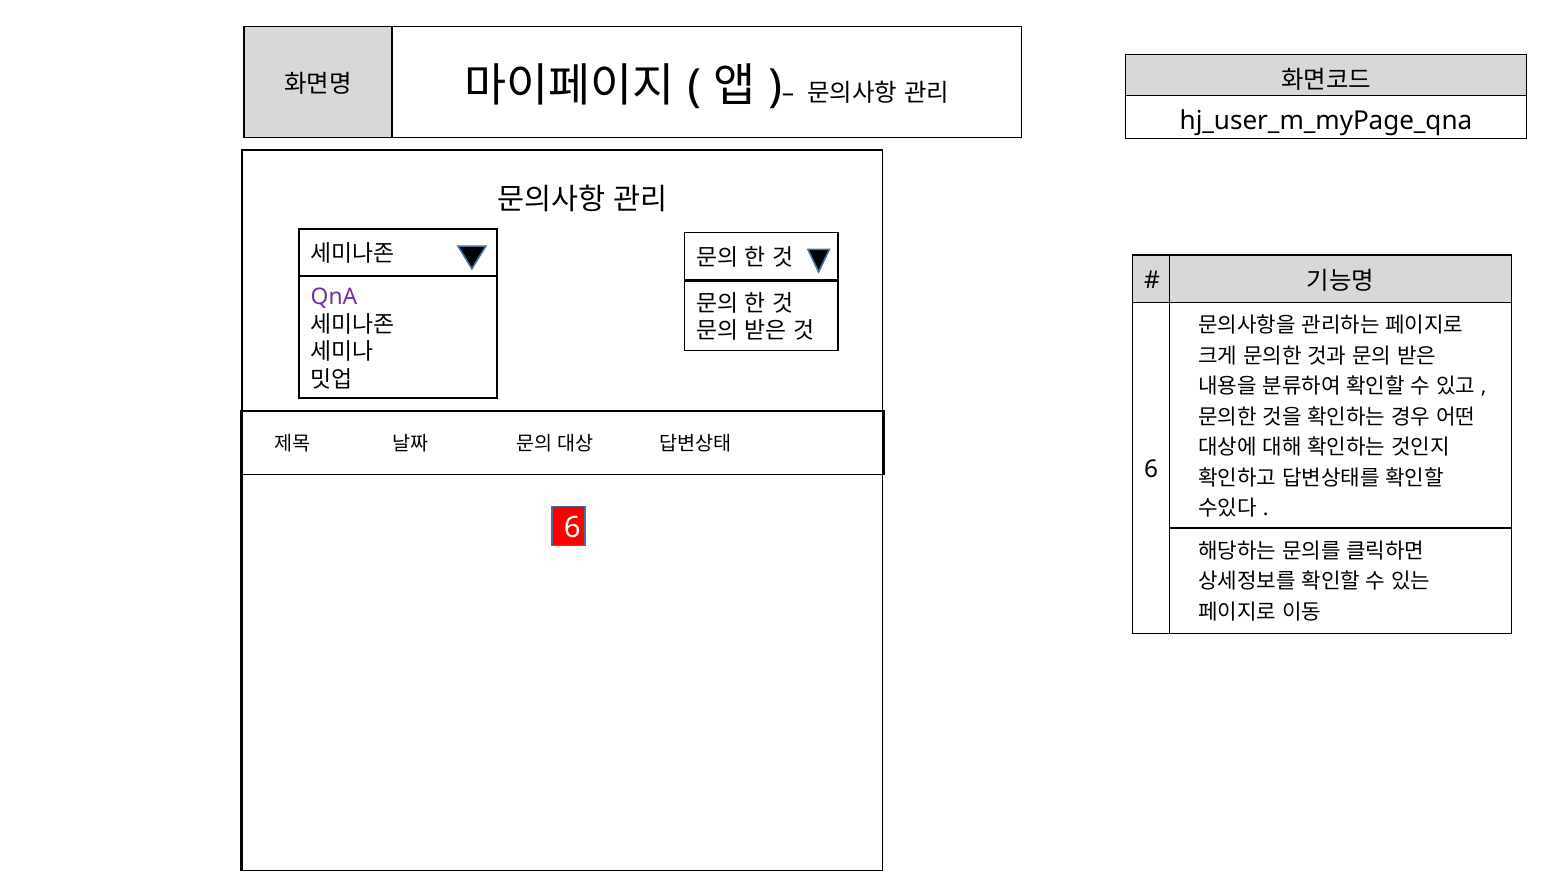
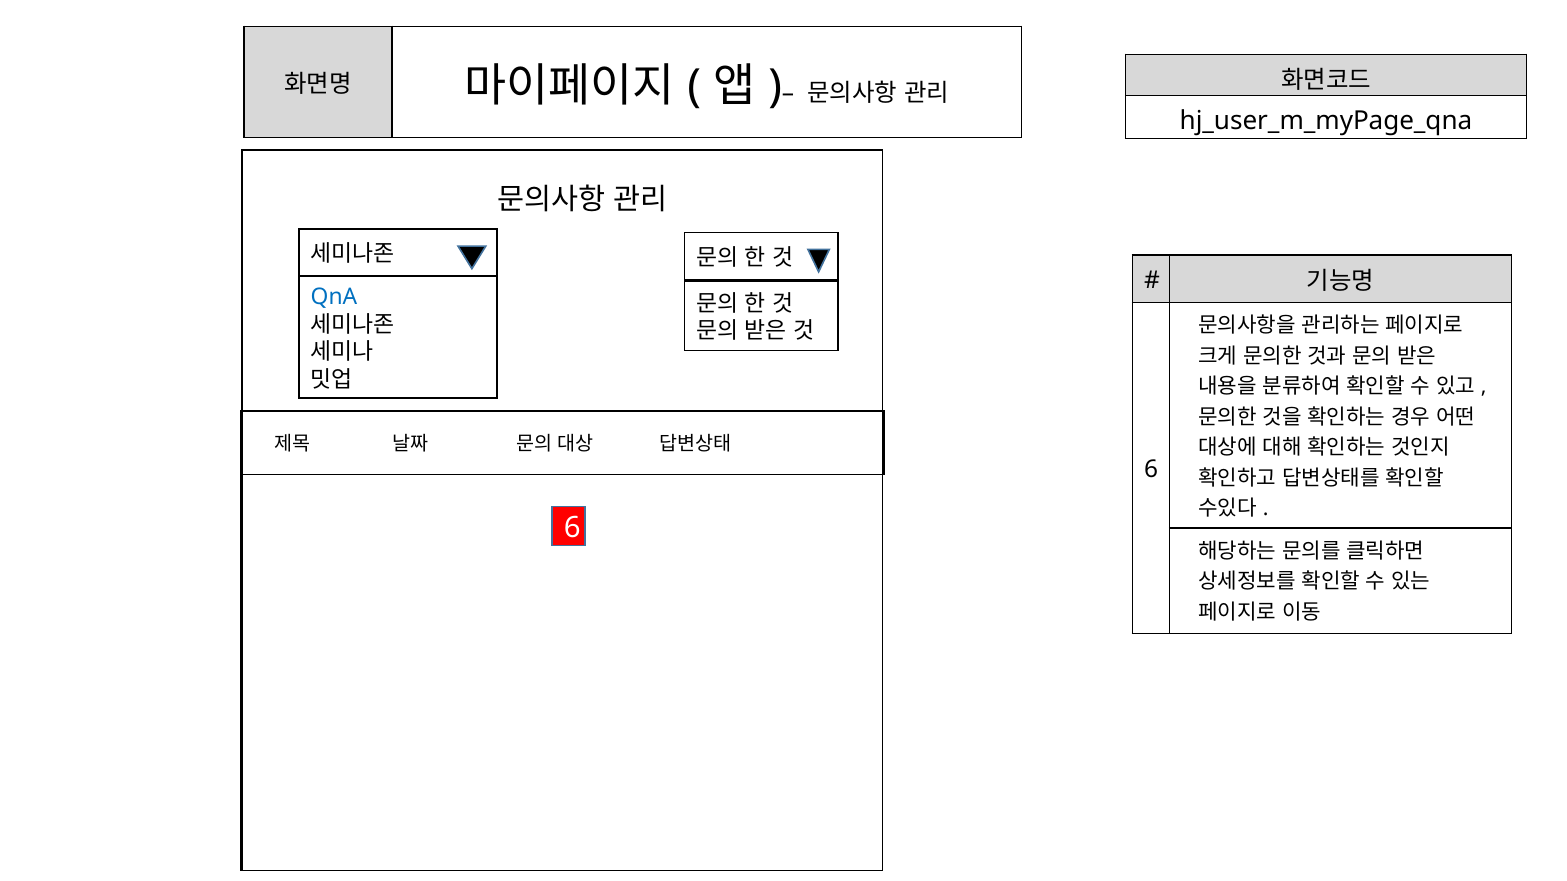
QnA colour: purple -> blue
